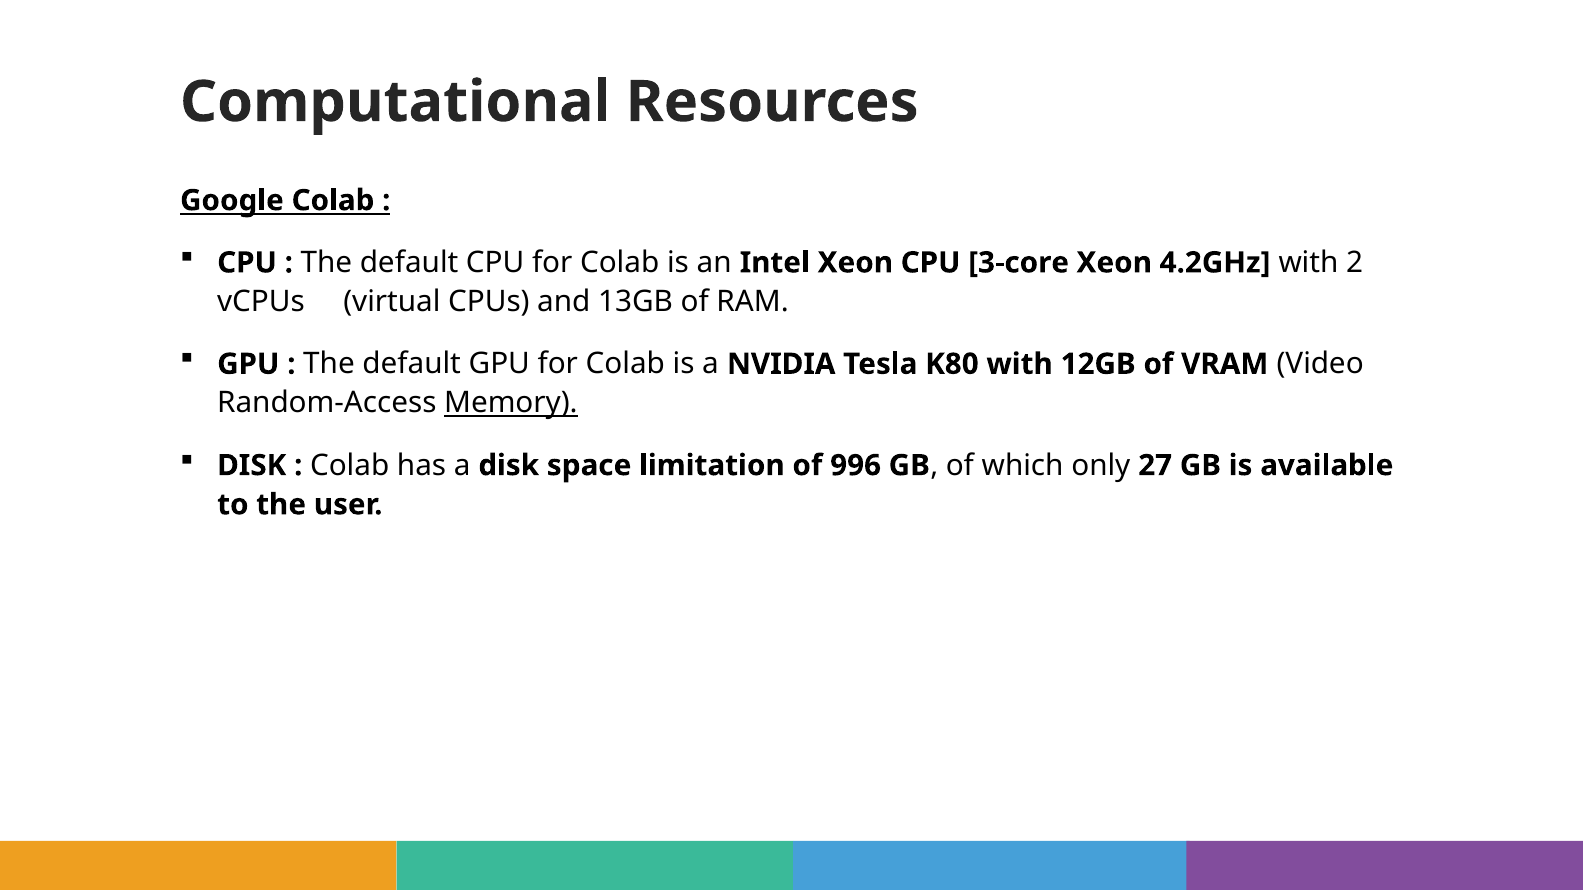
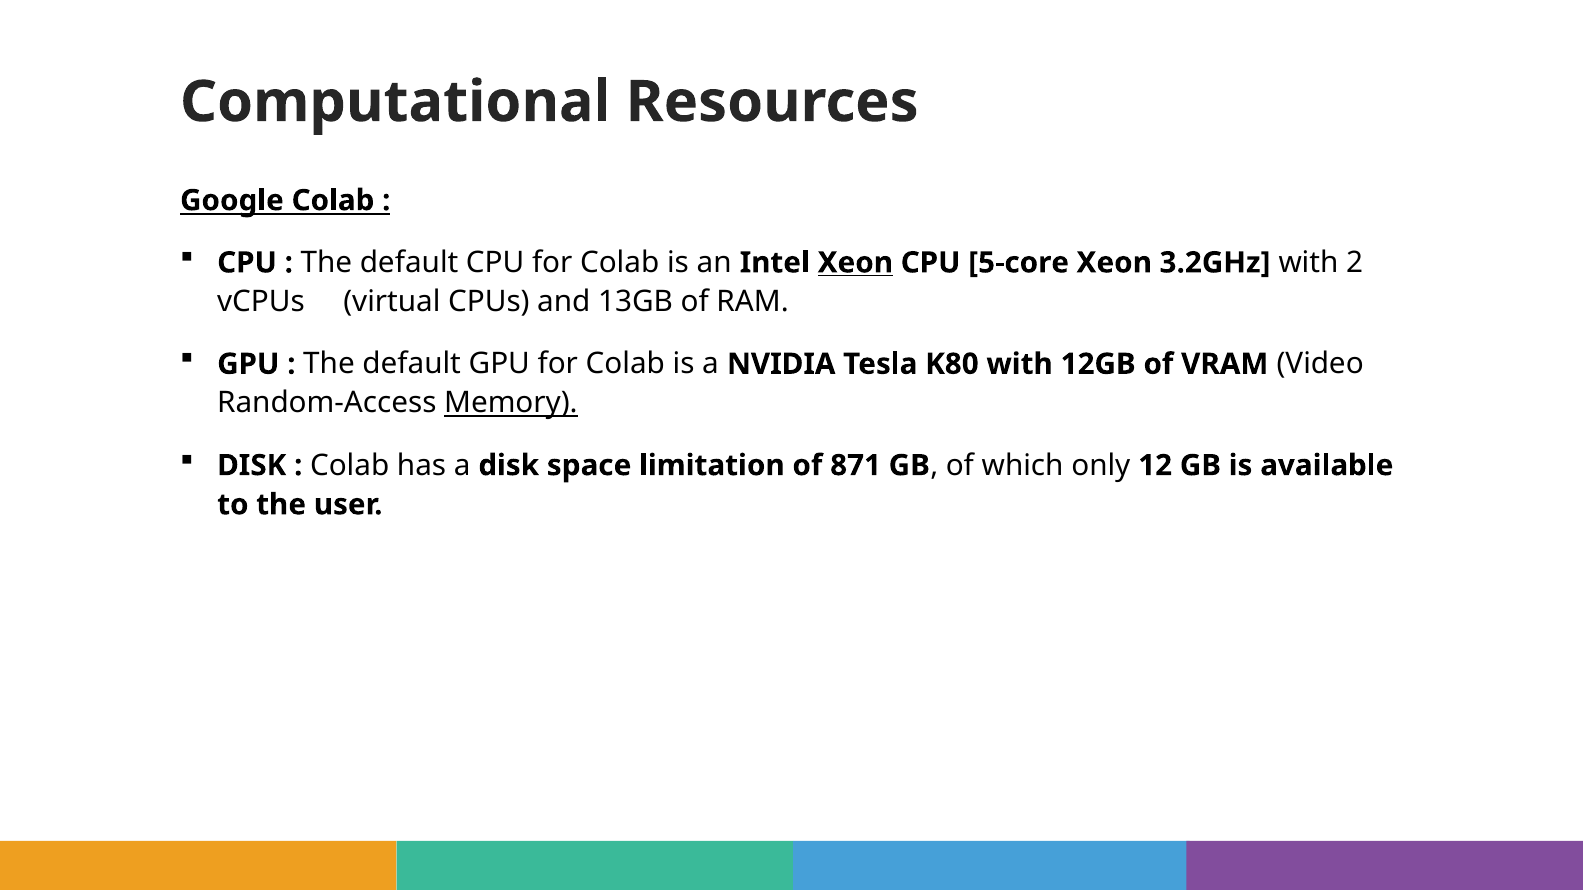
Xeon at (855, 263) underline: none -> present
3-core: 3-core -> 5-core
4.2GHz: 4.2GHz -> 3.2GHz
996: 996 -> 871
27: 27 -> 12
